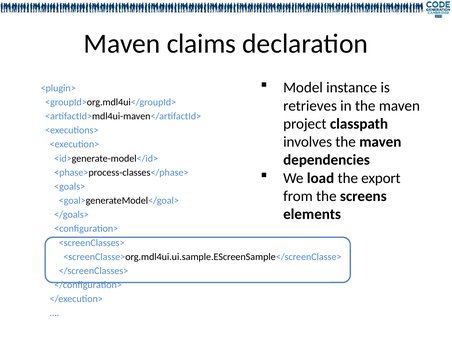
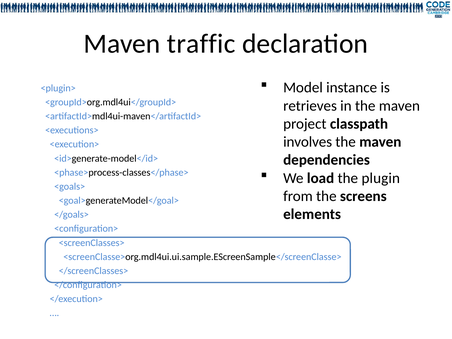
claims: claims -> traffic
export: export -> plugin
